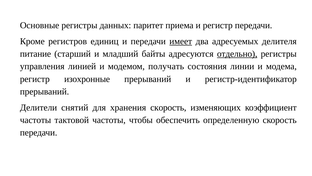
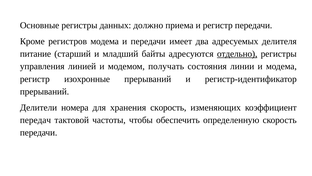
паритет: паритет -> должно
регистров единиц: единиц -> модема
имеет underline: present -> none
снятий: снятий -> номера
частоты at (36, 120): частоты -> передач
